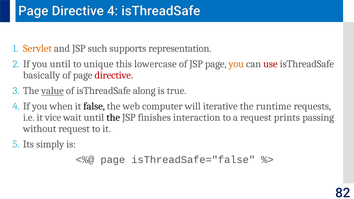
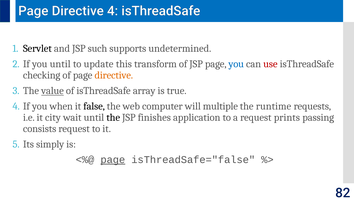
Servlet colour: orange -> black
representation: representation -> undetermined
unique: unique -> update
lowercase: lowercase -> transform
you at (236, 64) colour: orange -> blue
basically: basically -> checking
directive at (114, 75) colour: red -> orange
along: along -> array
iterative: iterative -> multiple
vice: vice -> city
interaction: interaction -> application
without: without -> consists
page at (113, 160) underline: none -> present
